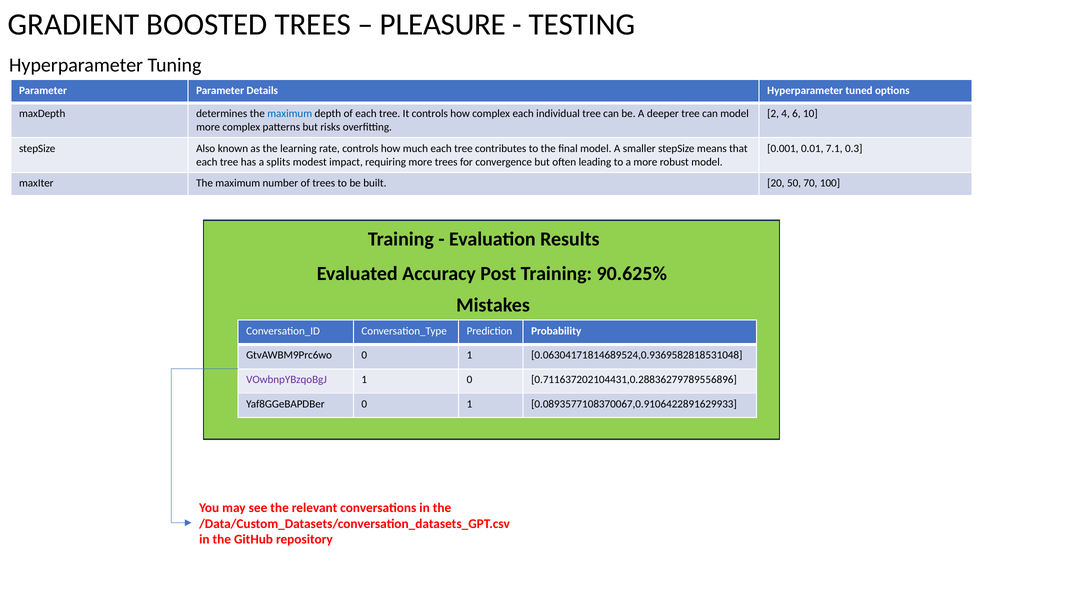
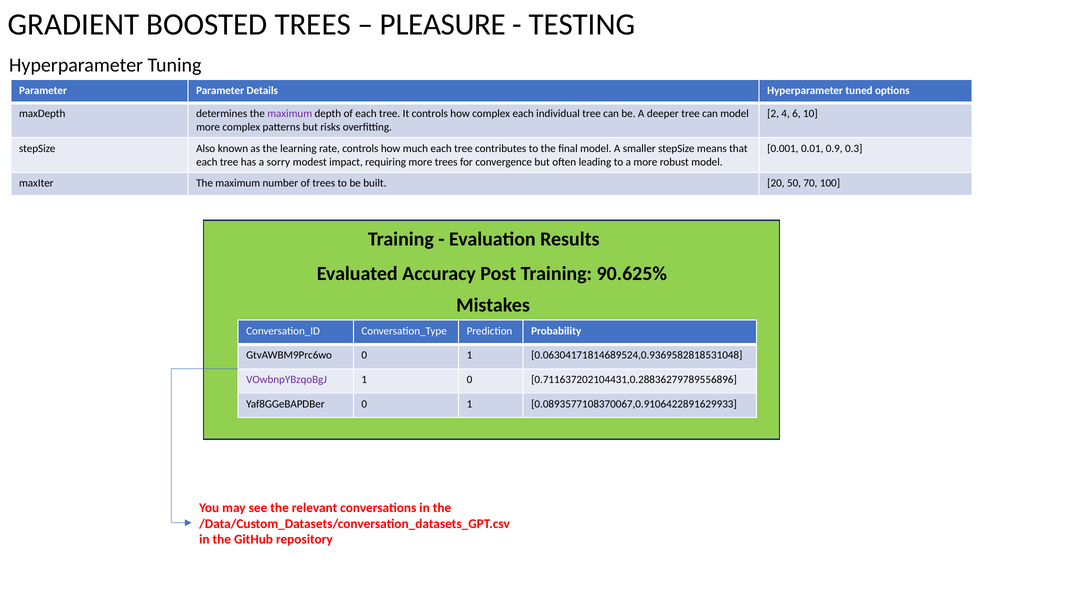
maximum at (290, 114) colour: blue -> purple
7.1: 7.1 -> 0.9
splits: splits -> sorry
